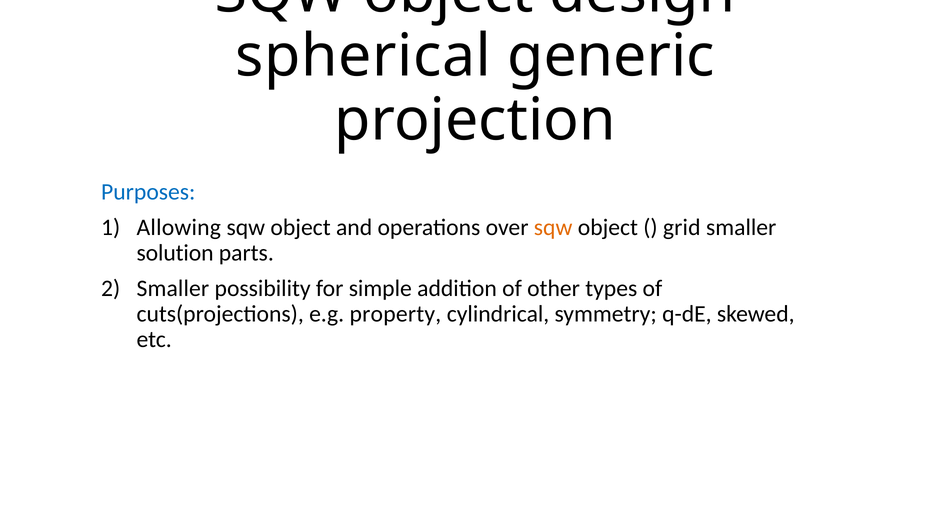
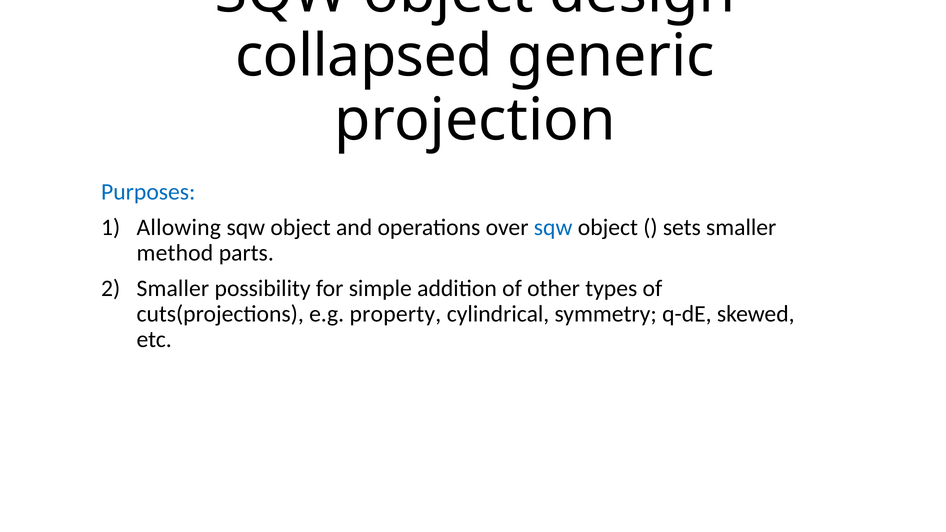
spherical: spherical -> collapsed
sqw at (553, 227) colour: orange -> blue
grid: grid -> sets
solution: solution -> method
